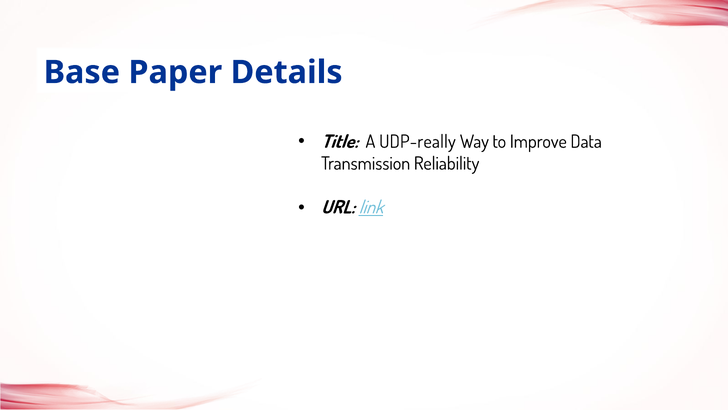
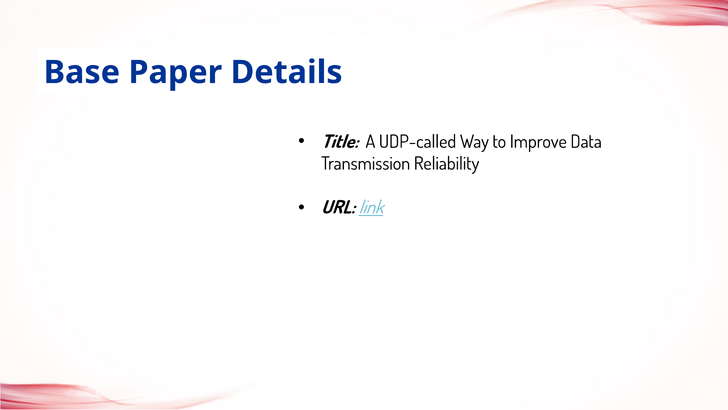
UDP-really: UDP-really -> UDP-called
